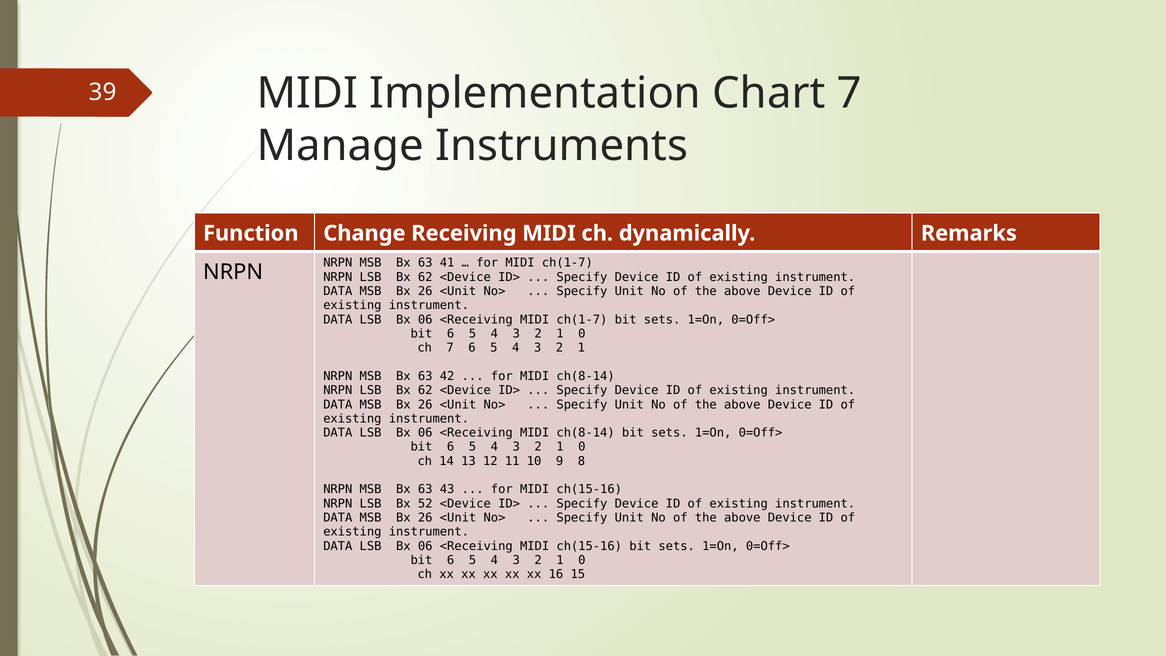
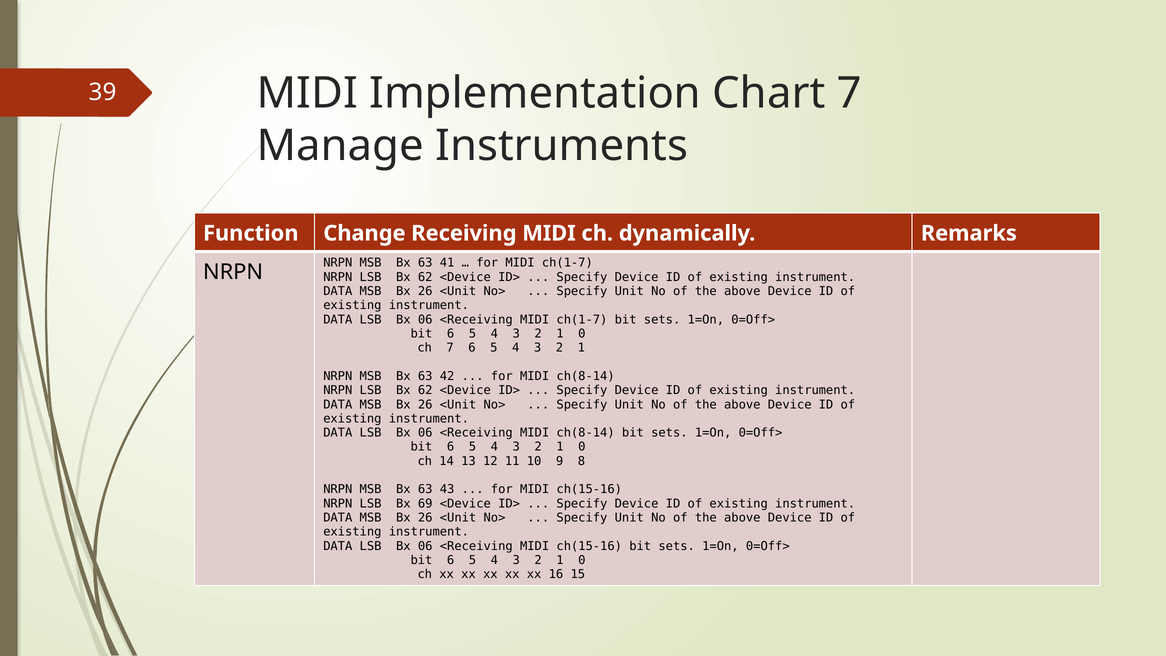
52: 52 -> 69
